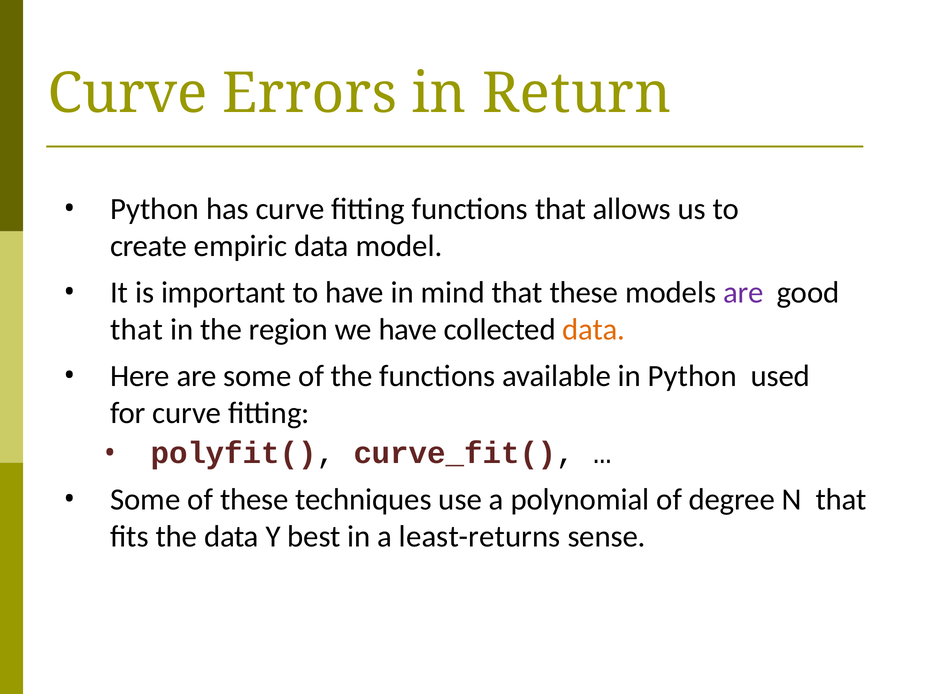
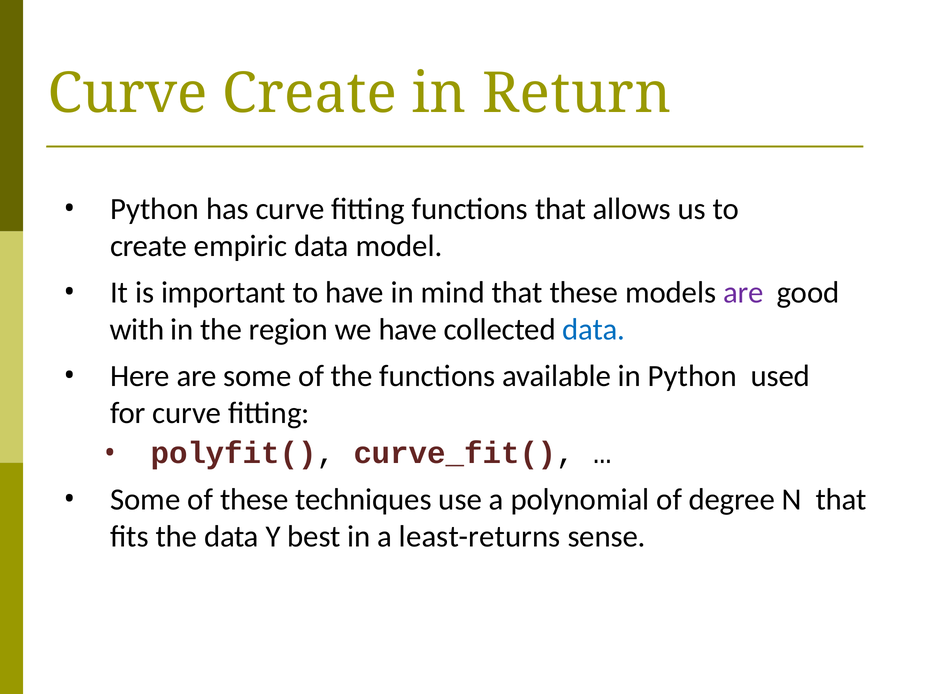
Curve Errors: Errors -> Create
that at (137, 330): that -> with
data at (594, 330) colour: orange -> blue
